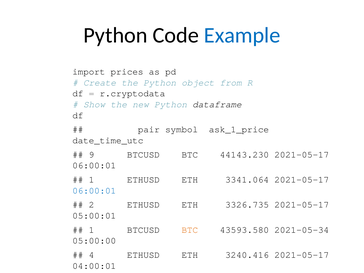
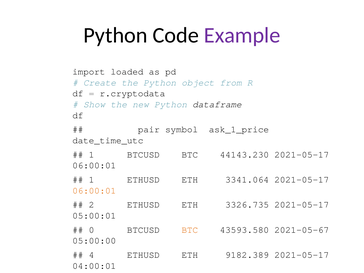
Example colour: blue -> purple
prices: prices -> loaded
9 at (92, 155): 9 -> 1
06:00:01 at (94, 191) colour: blue -> orange
1 at (92, 230): 1 -> 0
2021-05-34: 2021-05-34 -> 2021-05-67
3240.416: 3240.416 -> 9182.389
